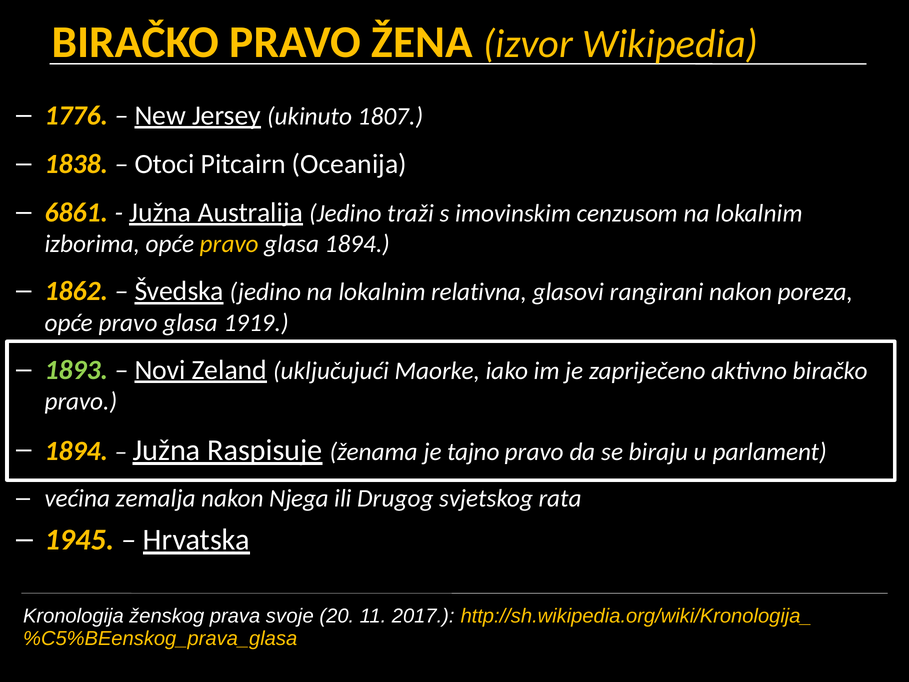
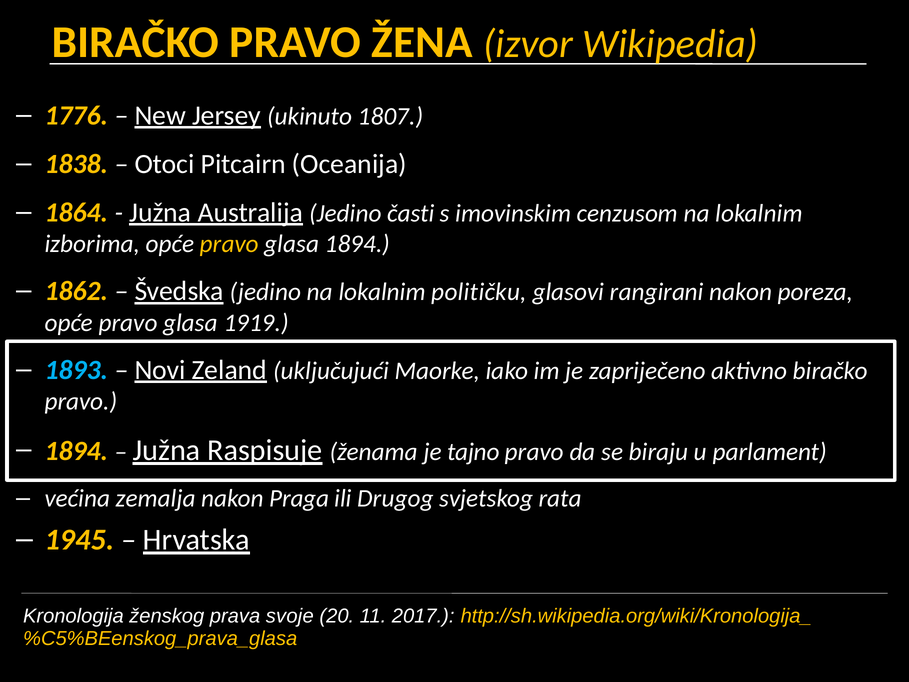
6861: 6861 -> 1864
traži: traži -> časti
relativna: relativna -> političku
1893 colour: light green -> light blue
Njega: Njega -> Praga
